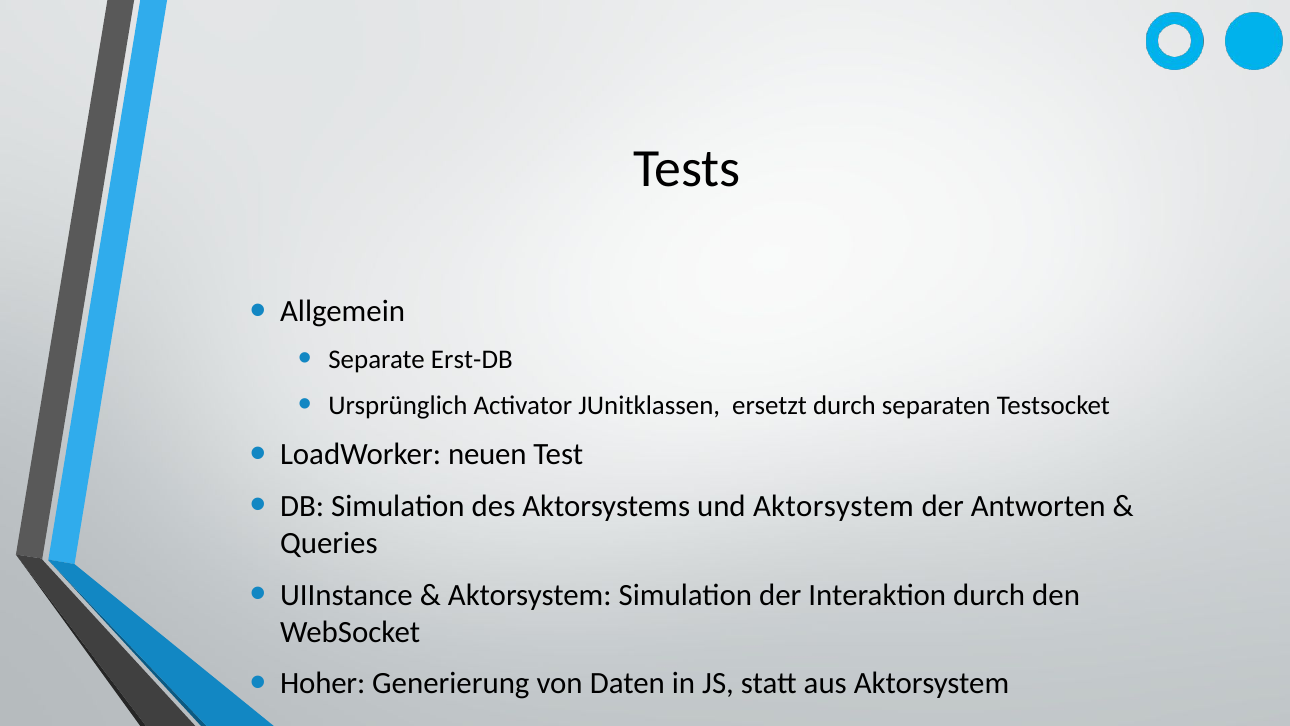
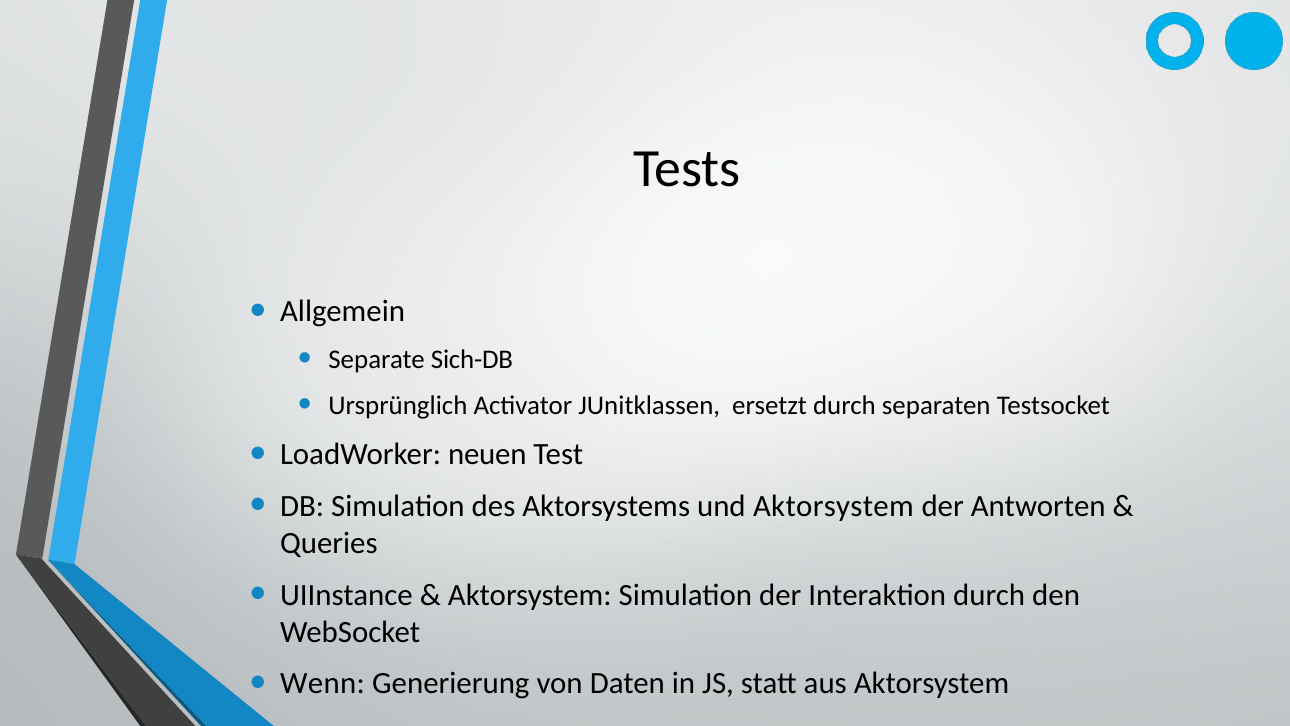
Erst-DB: Erst-DB -> Sich-DB
Hoher: Hoher -> Wenn
